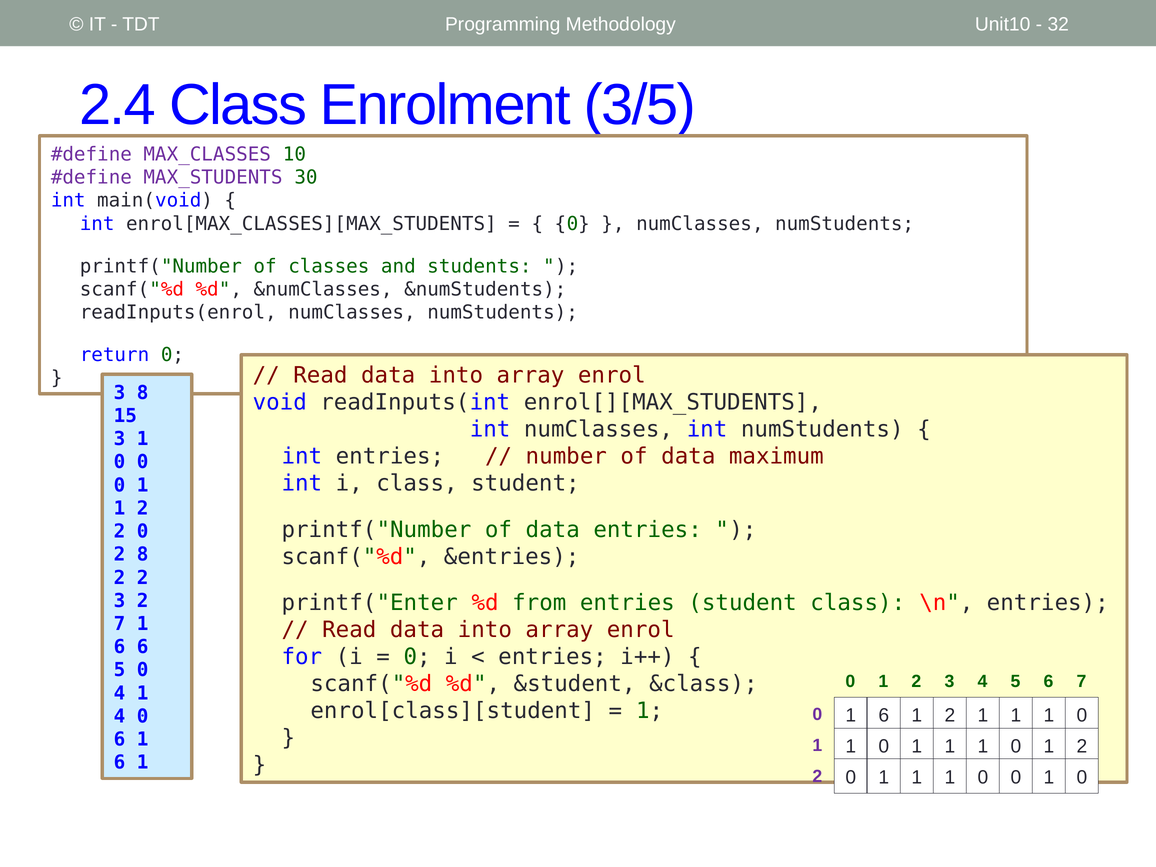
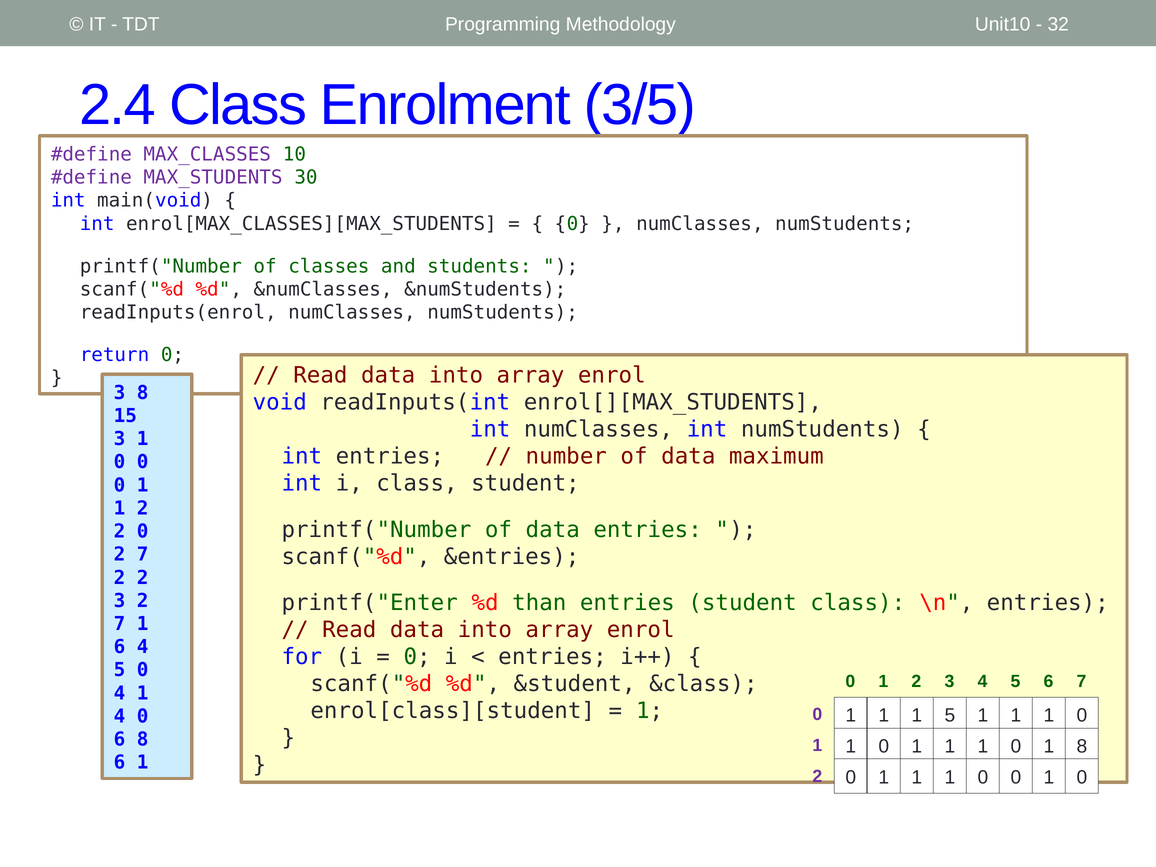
8 at (143, 555): 8 -> 7
from: from -> than
6 6: 6 -> 4
6 at (884, 716): 6 -> 1
2 at (950, 716): 2 -> 5
1 at (143, 739): 1 -> 8
1 0 1 2: 2 -> 8
